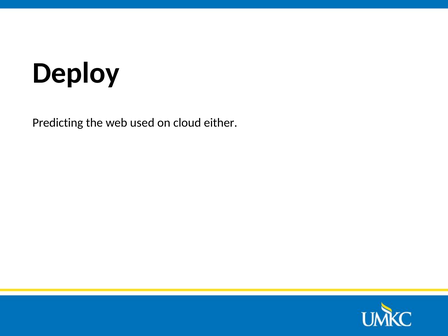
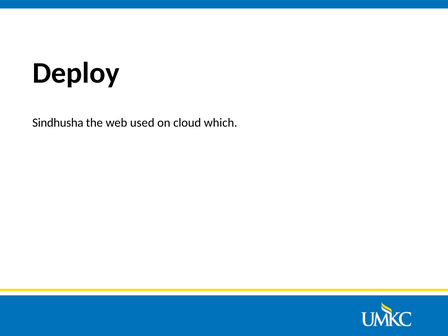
Predicting: Predicting -> Sindhusha
either: either -> which
